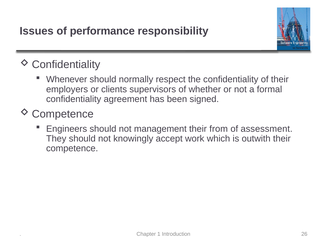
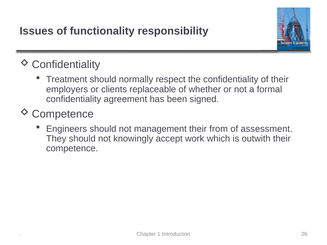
performance: performance -> functionality
Whenever: Whenever -> Treatment
supervisors: supervisors -> replaceable
